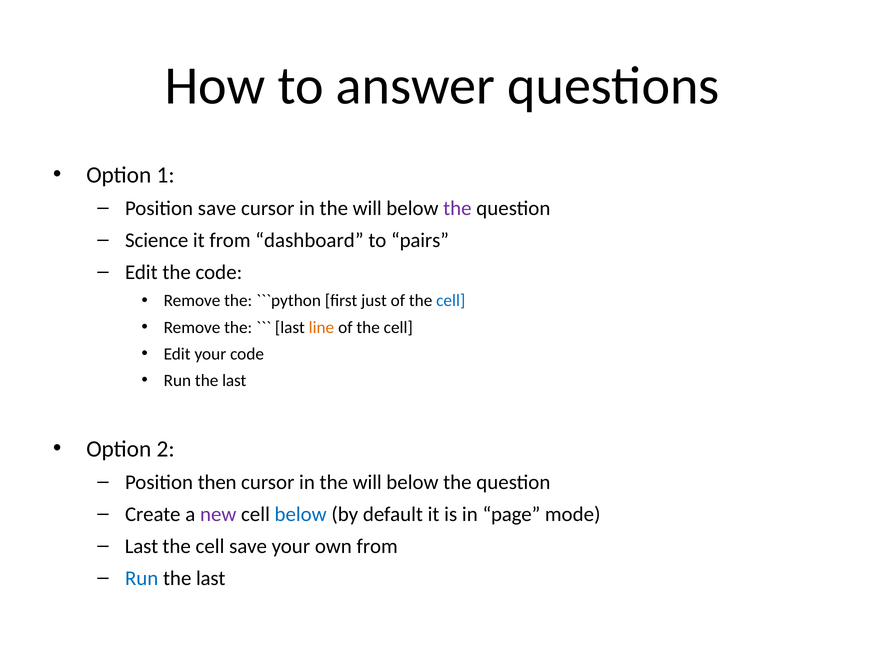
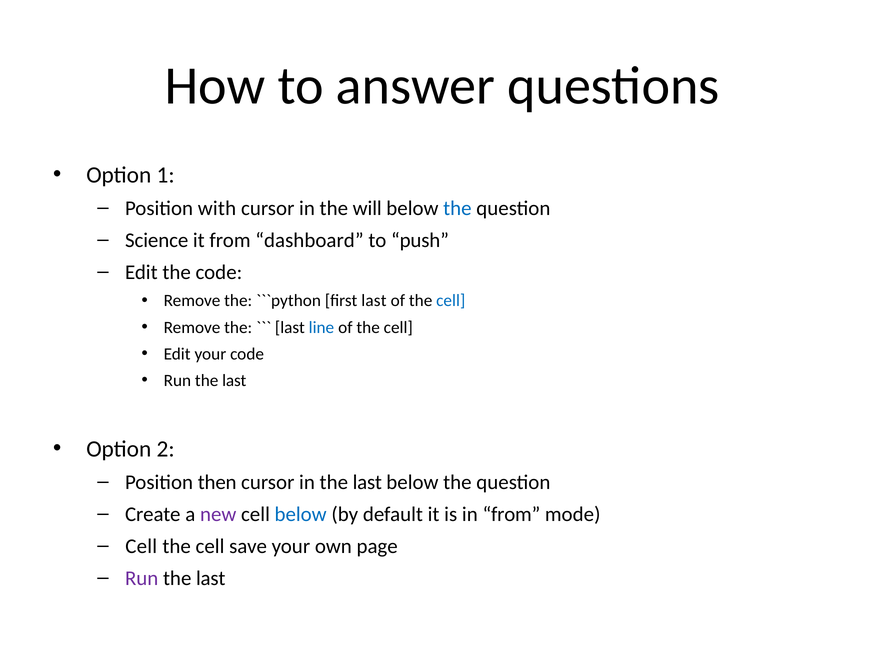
Position save: save -> with
the at (457, 208) colour: purple -> blue
pairs: pairs -> push
first just: just -> last
line colour: orange -> blue
will at (367, 482): will -> last
in page: page -> from
Last at (141, 546): Last -> Cell
own from: from -> page
Run at (142, 578) colour: blue -> purple
